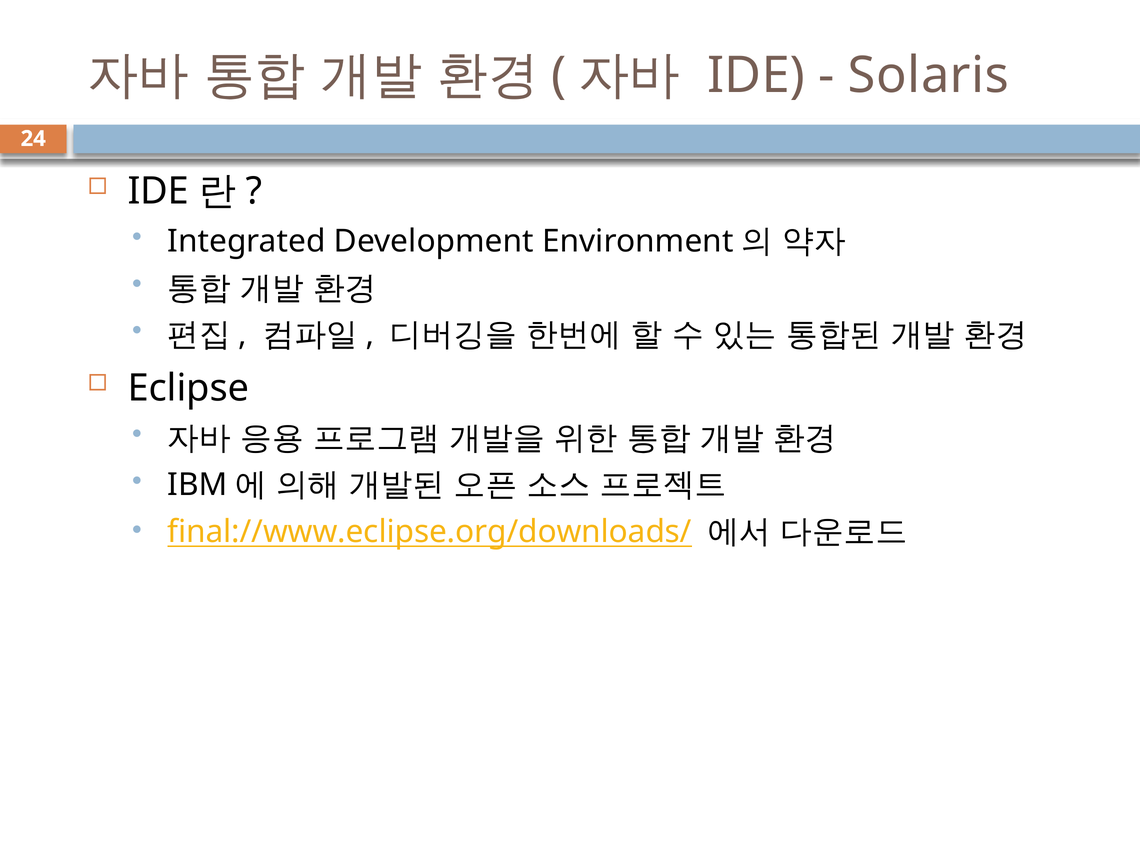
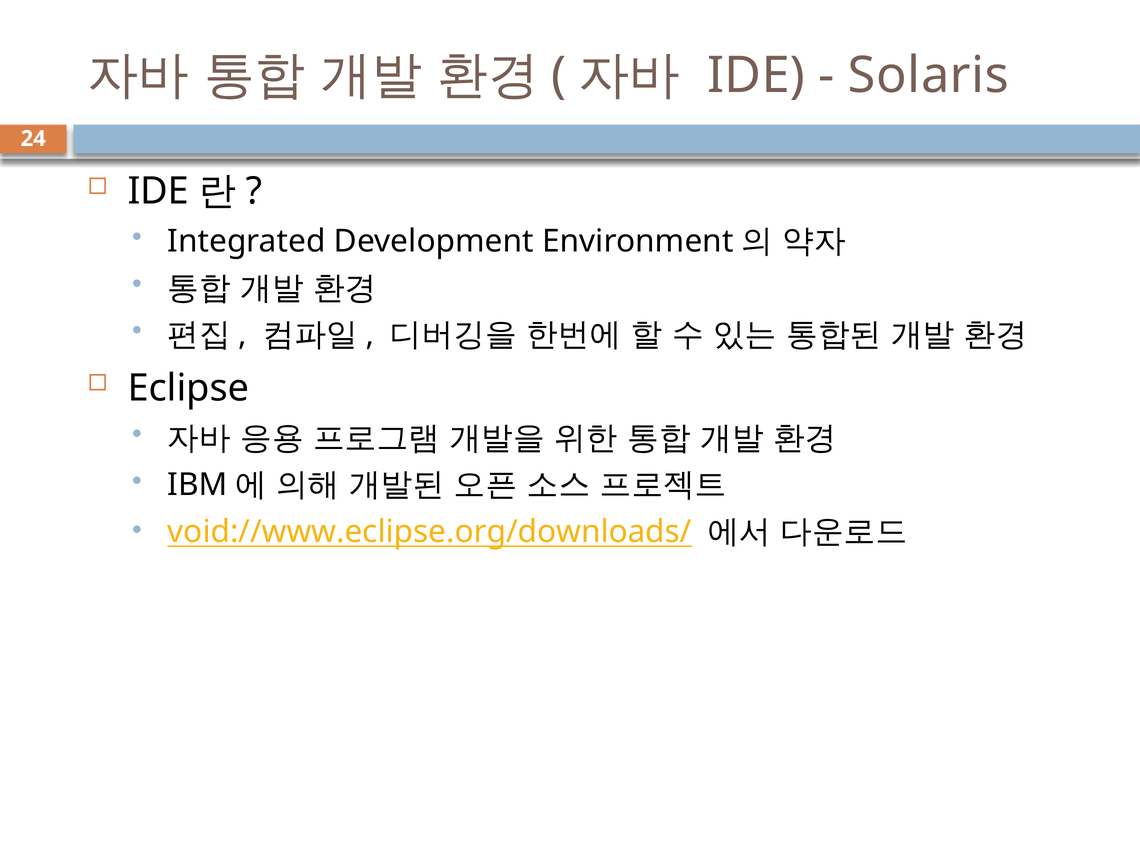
final://www.eclipse.org/downloads/: final://www.eclipse.org/downloads/ -> void://www.eclipse.org/downloads/
